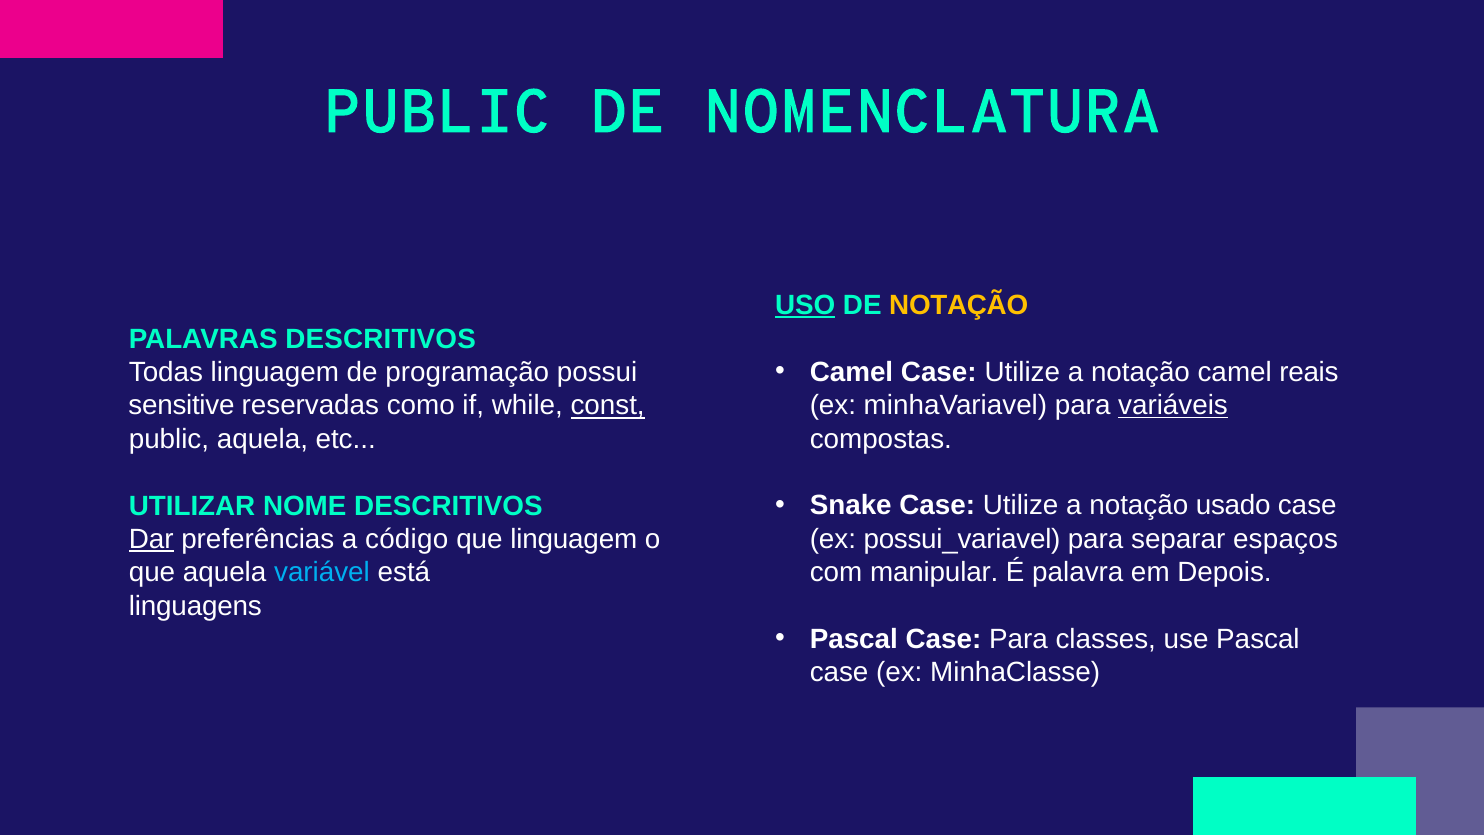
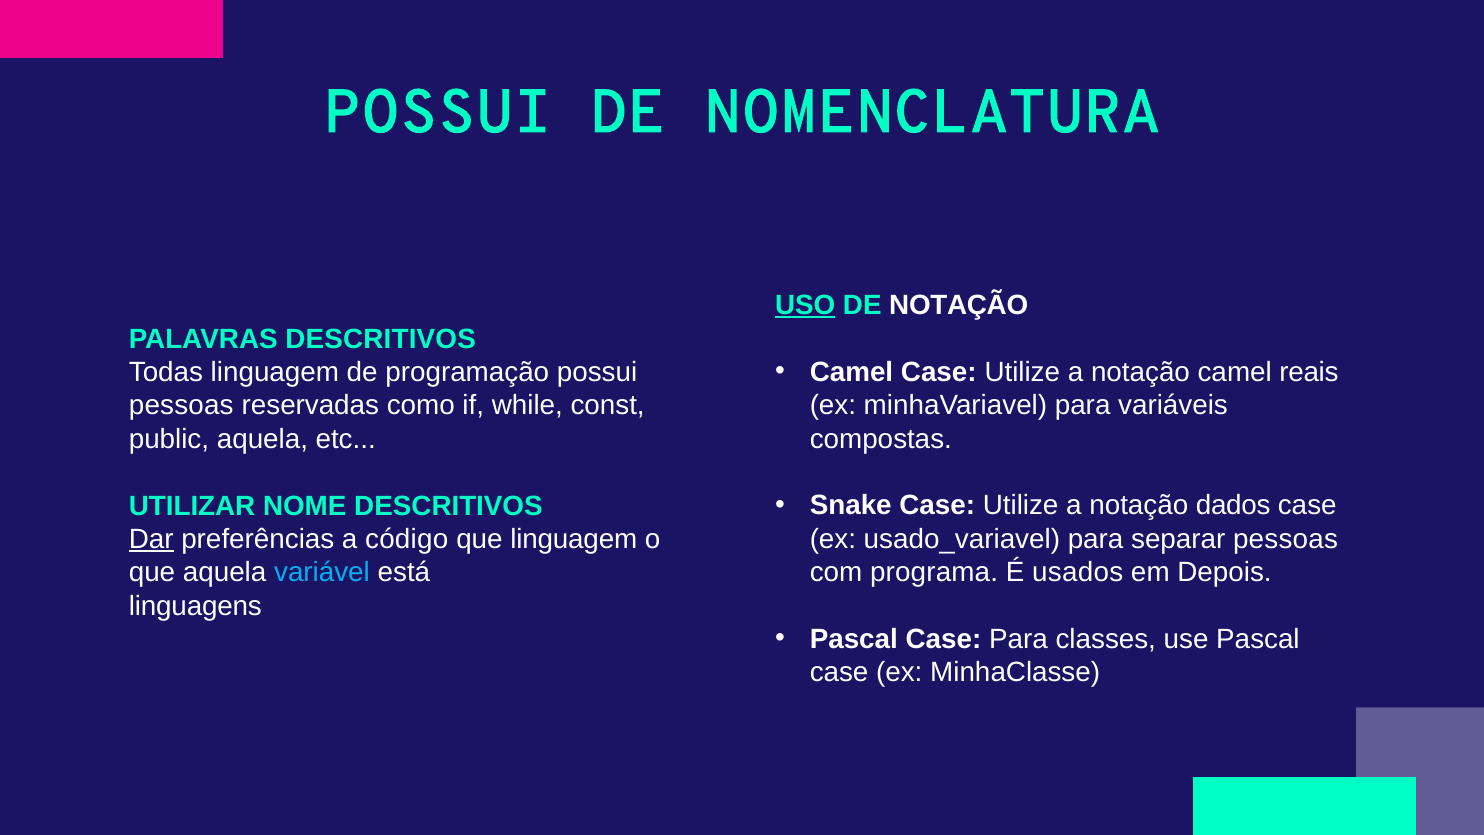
PUBLIC at (438, 112): PUBLIC -> POSSUI
NOTAÇÃO at (959, 305) colour: yellow -> white
variáveis underline: present -> none
sensitive at (181, 406): sensitive -> pessoas
const underline: present -> none
usado: usado -> dados
possui_variavel: possui_variavel -> usado_variavel
separar espaços: espaços -> pessoas
manipular: manipular -> programa
palavra: palavra -> usados
